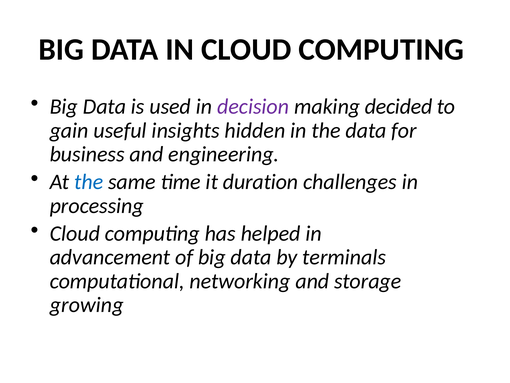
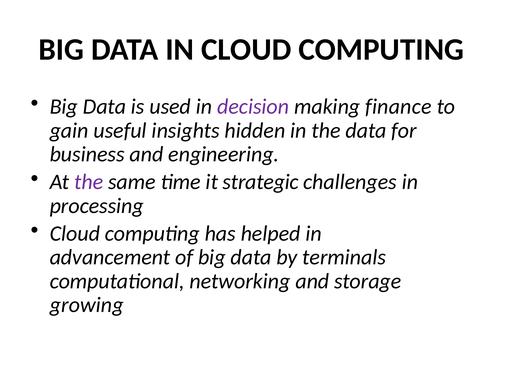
decided: decided -> finance
the at (89, 182) colour: blue -> purple
duration: duration -> strategic
